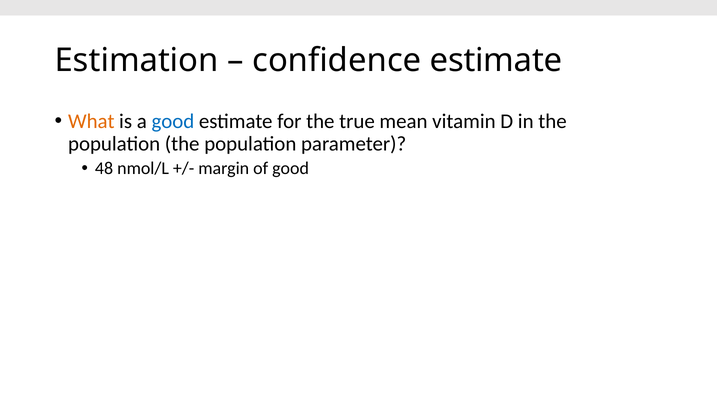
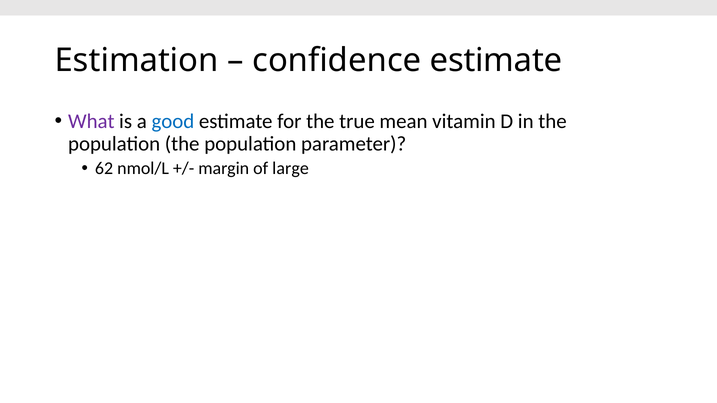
What colour: orange -> purple
48: 48 -> 62
of good: good -> large
